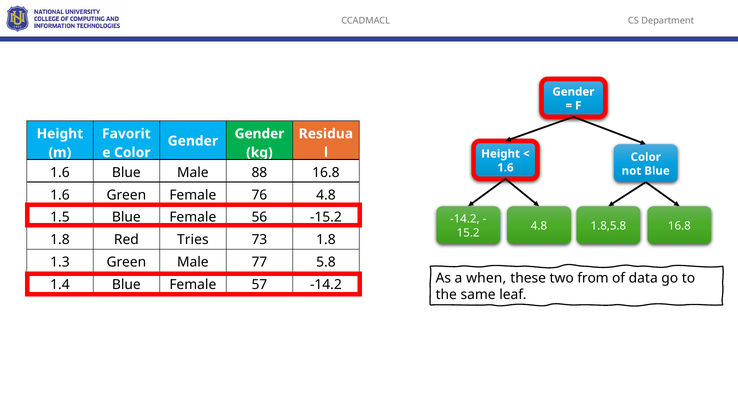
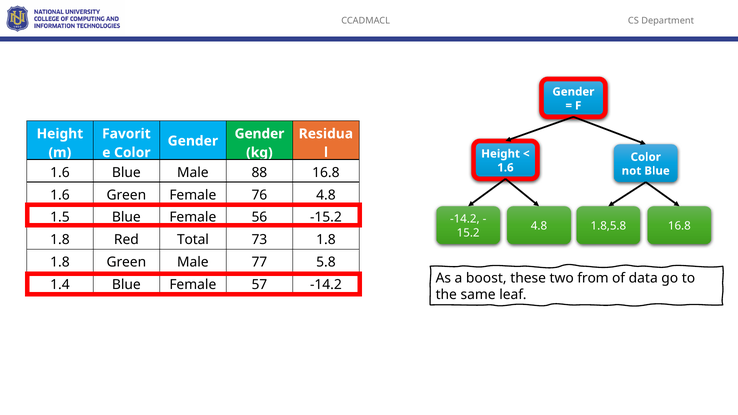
Tries: Tries -> Total
1.3 at (60, 262): 1.3 -> 1.8
when: when -> boost
